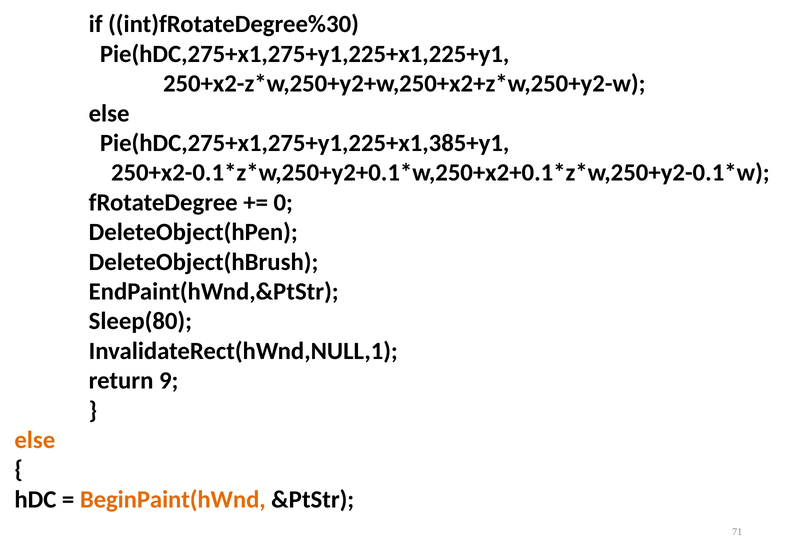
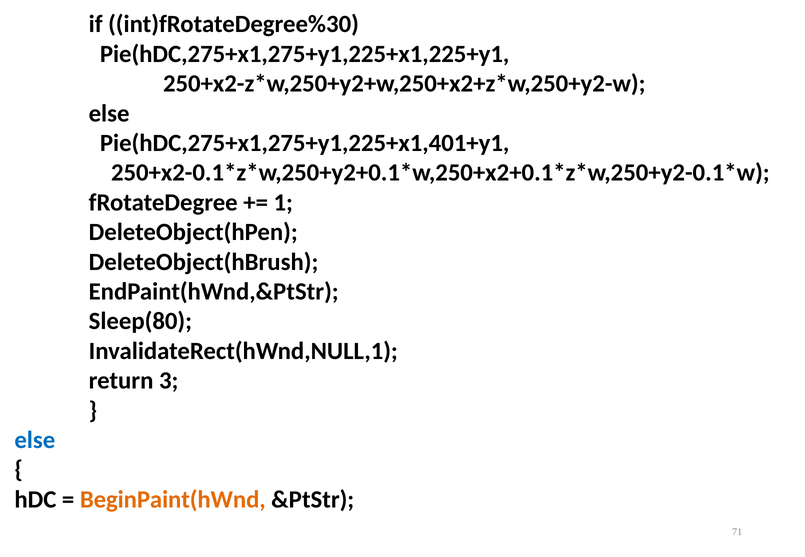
Pie(hDC,275+x1,275+y1,225+x1,385+y1: Pie(hDC,275+x1,275+y1,225+x1,385+y1 -> Pie(hDC,275+x1,275+y1,225+x1,401+y1
0: 0 -> 1
9: 9 -> 3
else at (35, 440) colour: orange -> blue
